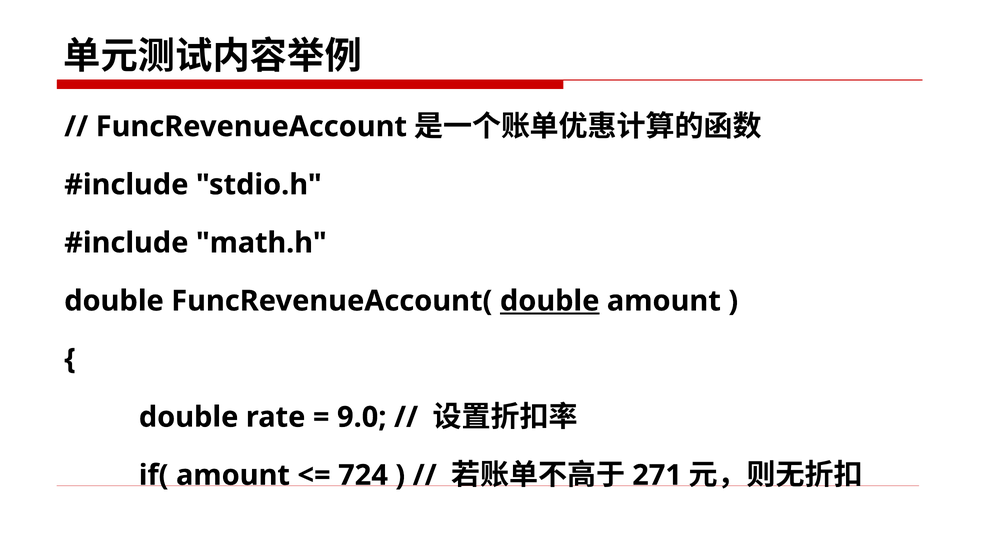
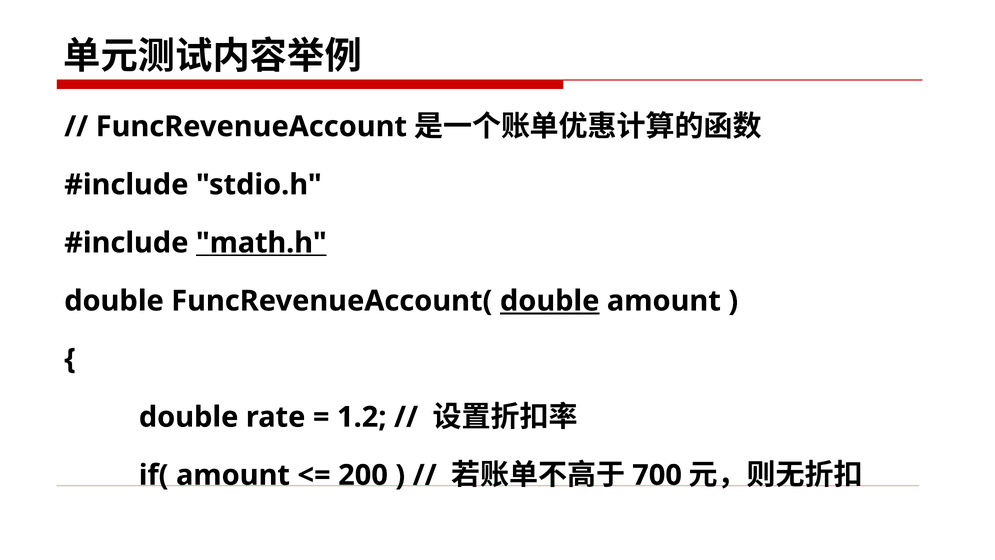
math.h underline: none -> present
9.0: 9.0 -> 1.2
724: 724 -> 200
271: 271 -> 700
